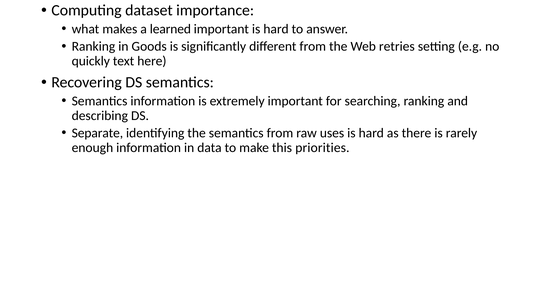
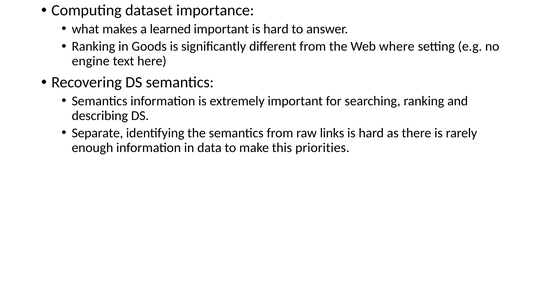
retries: retries -> where
quickly: quickly -> engine
uses: uses -> links
